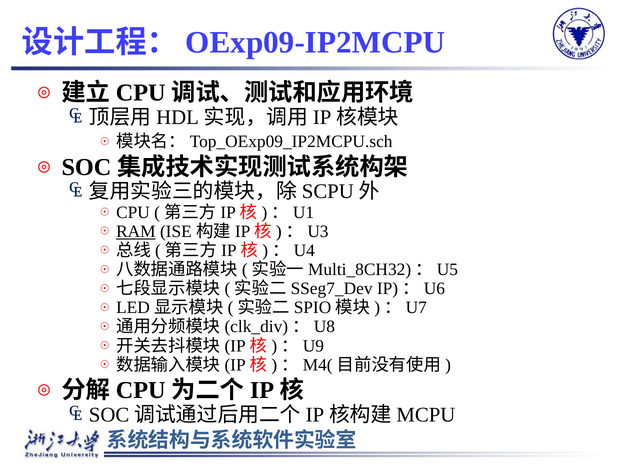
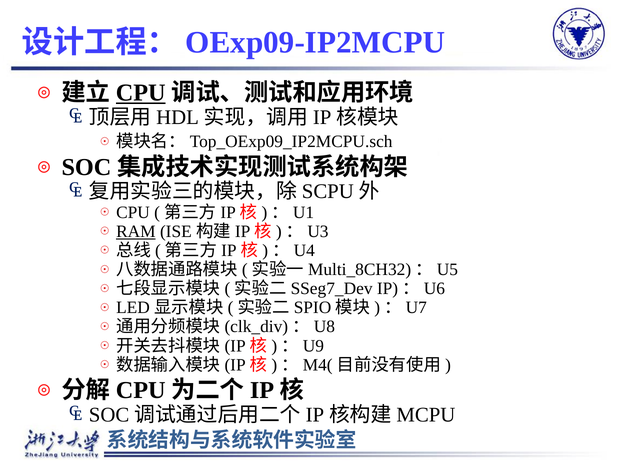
CPU at (141, 93) underline: none -> present
